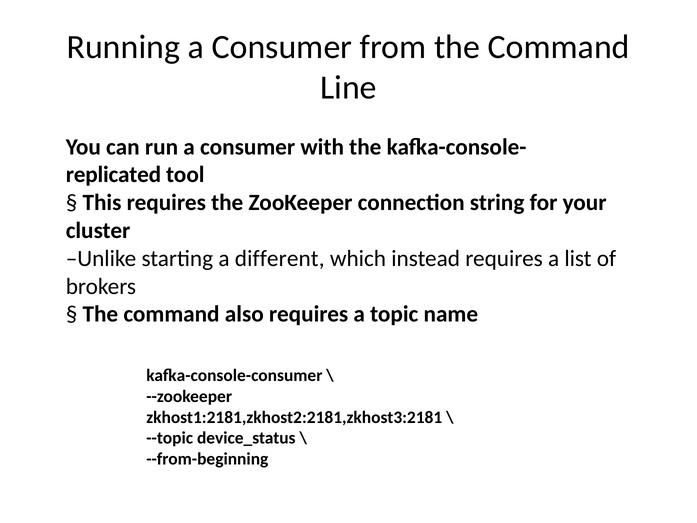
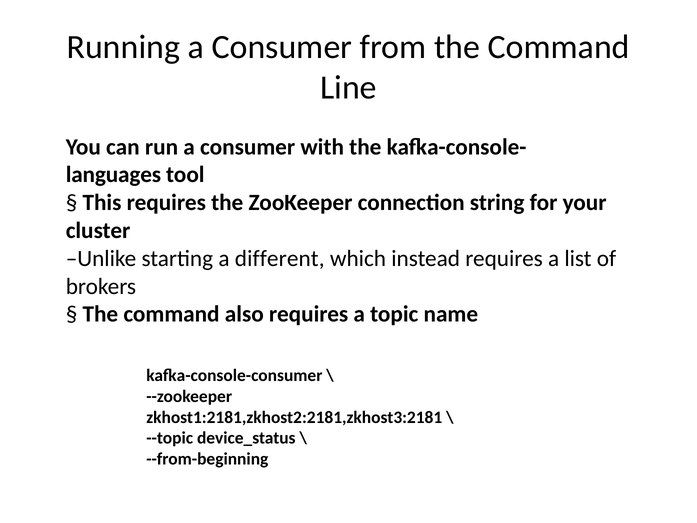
replicated: replicated -> languages
